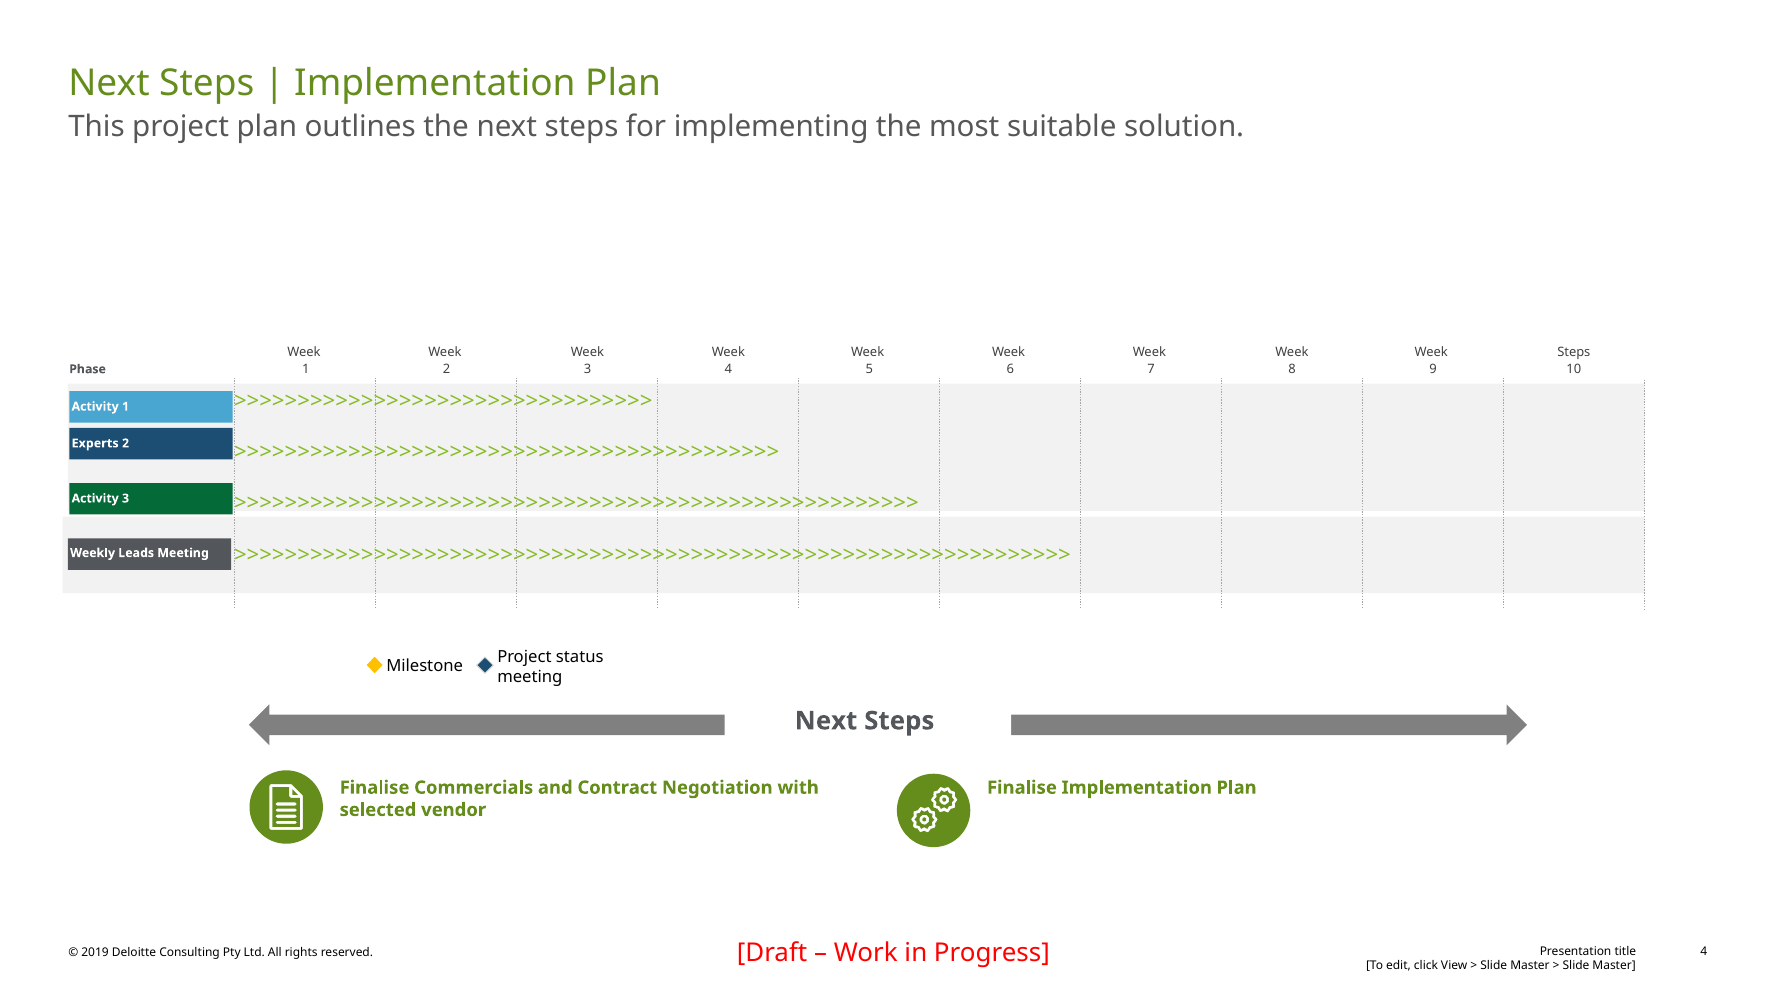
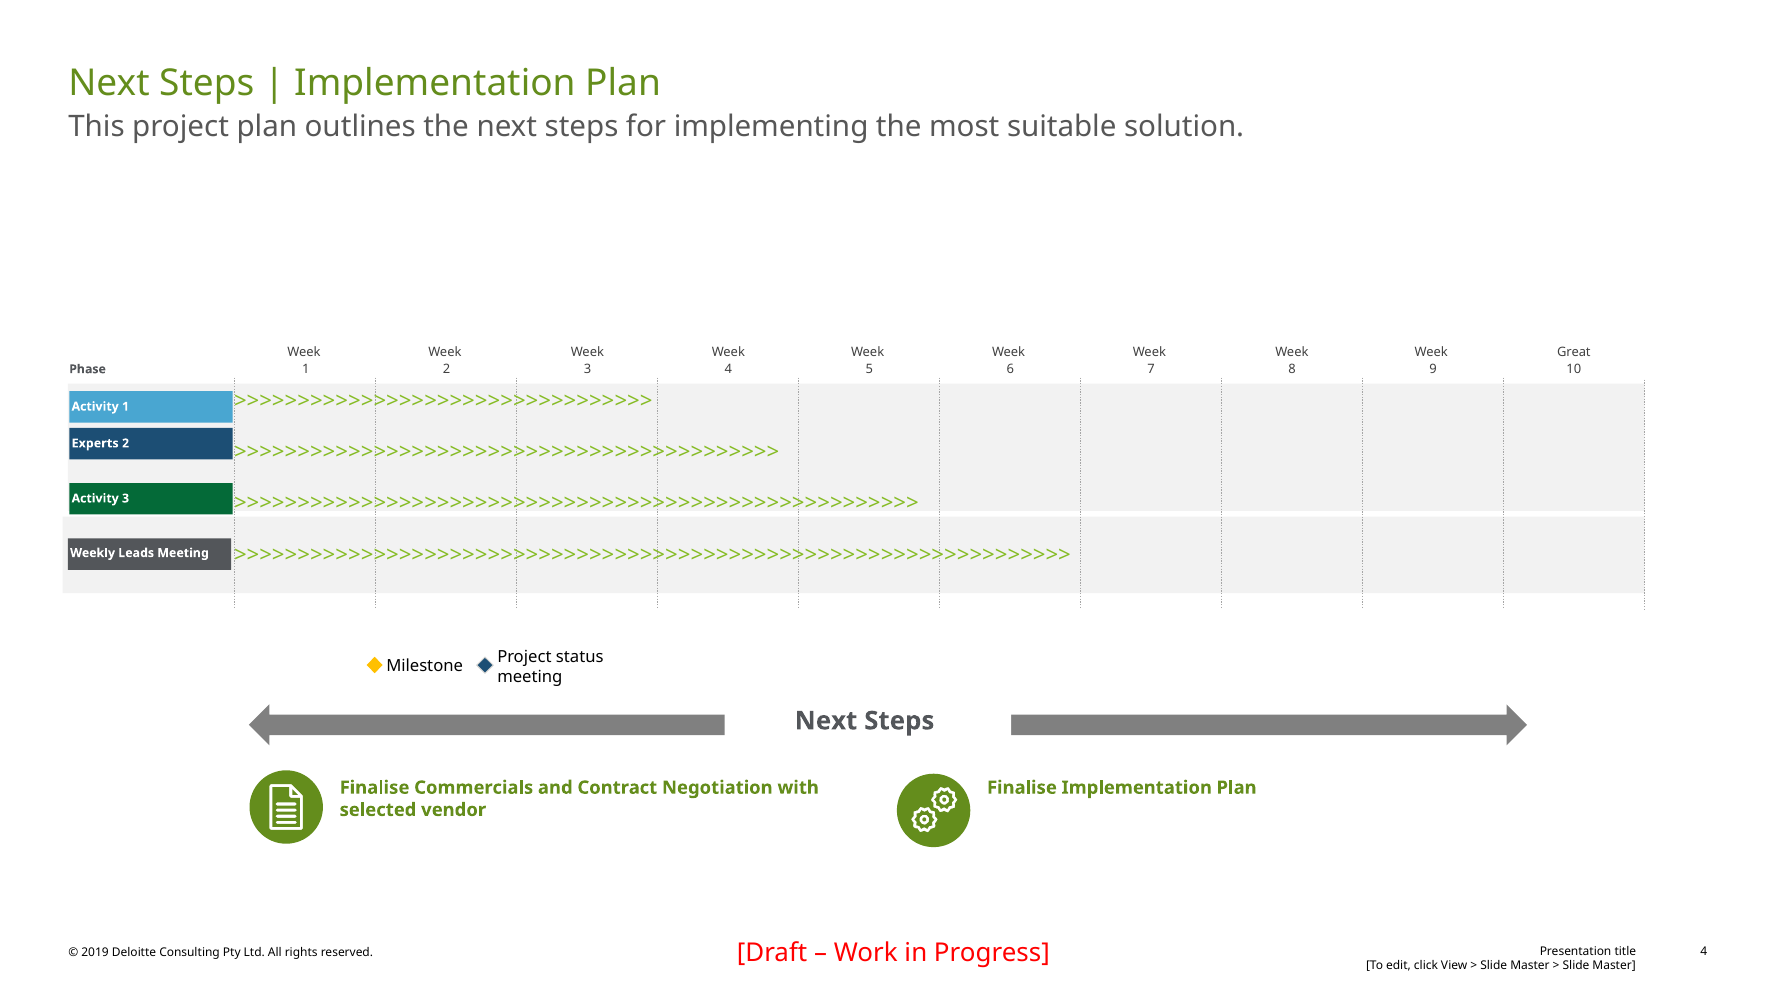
Steps at (1574, 352): Steps -> Great
